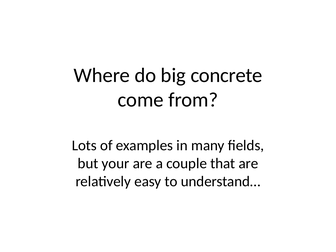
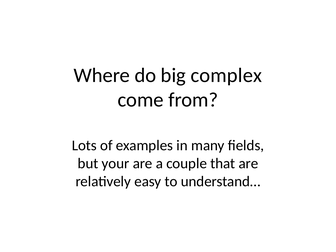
concrete: concrete -> complex
